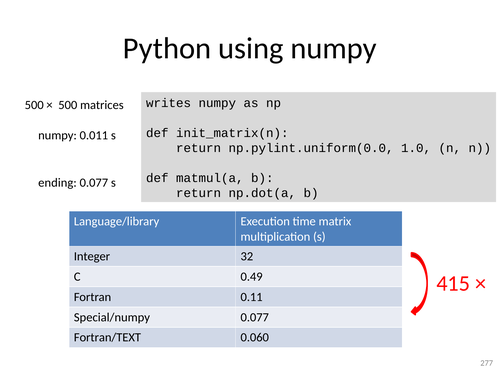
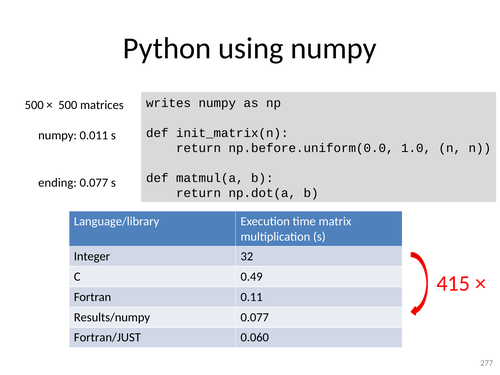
np.pylint.uniform(0.0: np.pylint.uniform(0.0 -> np.before.uniform(0.0
Special/numpy: Special/numpy -> Results/numpy
Fortran/TEXT: Fortran/TEXT -> Fortran/JUST
